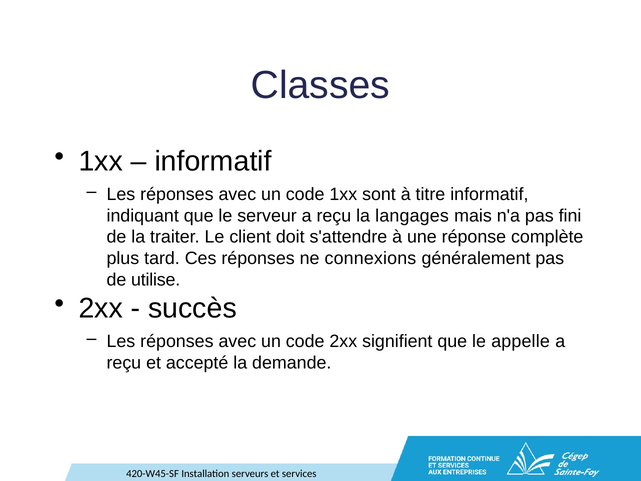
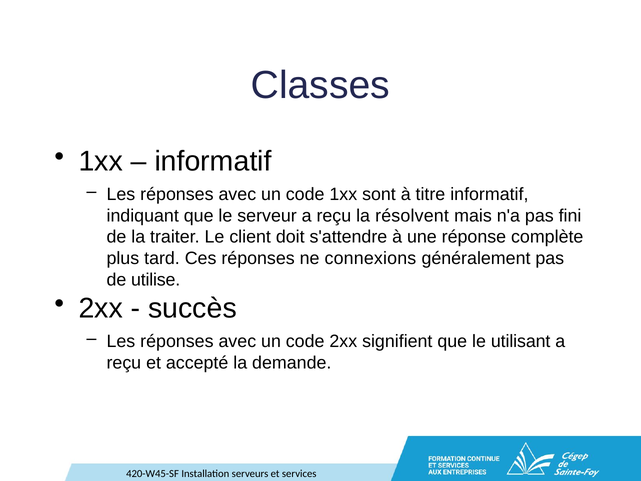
langages: langages -> résolvent
appelle: appelle -> utilisant
